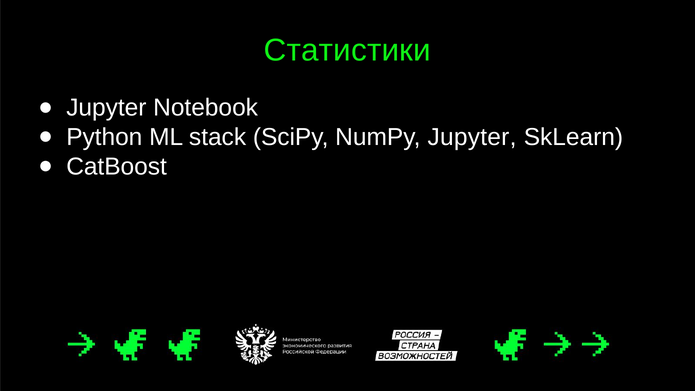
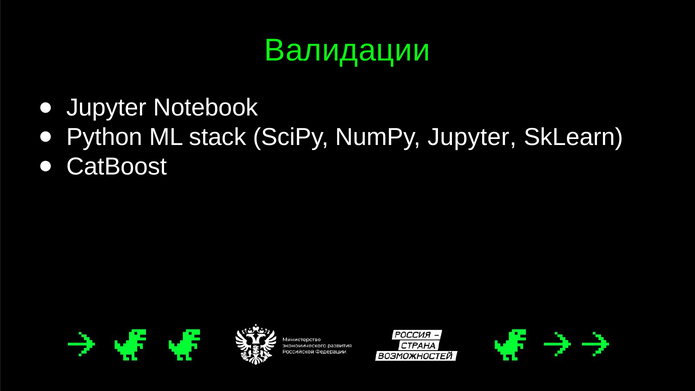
Статистики: Статистики -> Валидации
